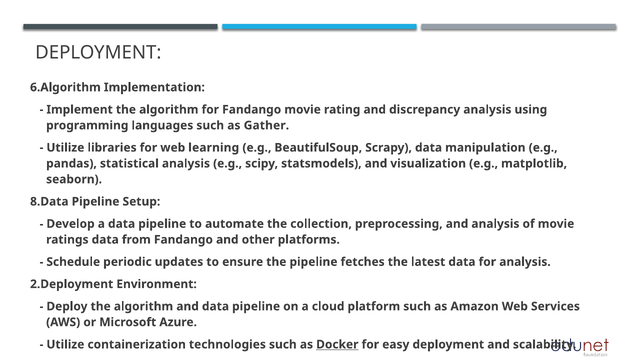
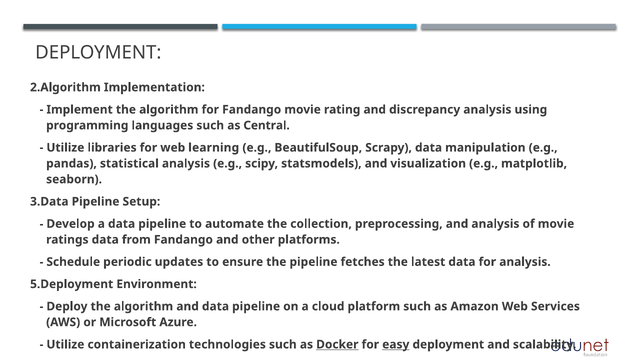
6.Algorithm: 6.Algorithm -> 2.Algorithm
Gather: Gather -> Central
8.Data: 8.Data -> 3.Data
2.Deployment: 2.Deployment -> 5.Deployment
easy underline: none -> present
